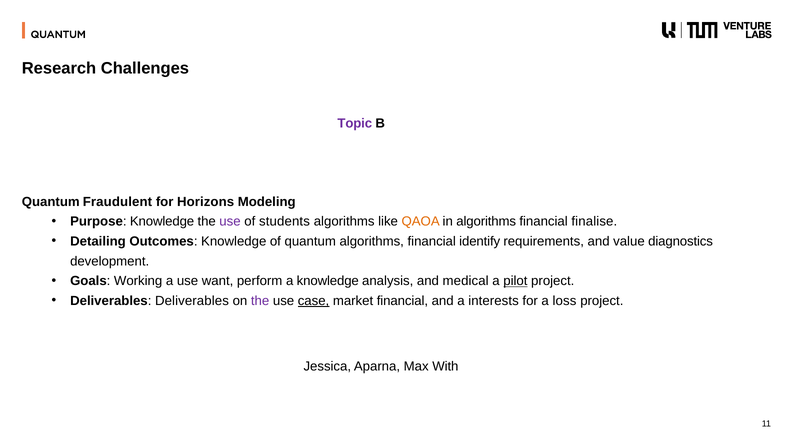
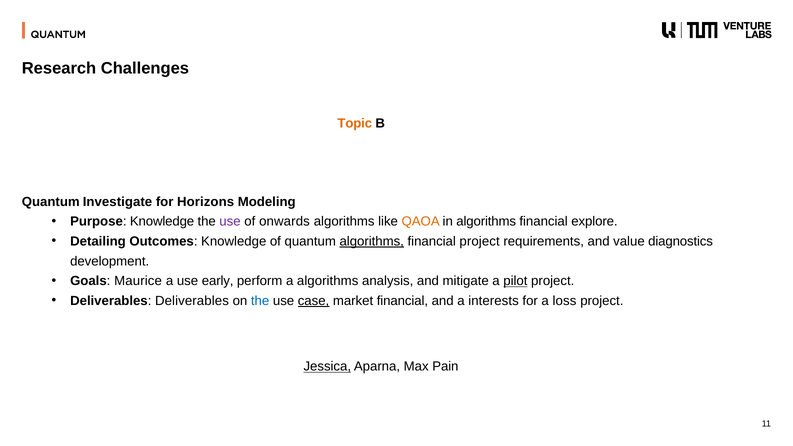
Topic colour: purple -> orange
Fraudulent: Fraudulent -> Investigate
students: students -> onwards
finalise: finalise -> explore
algorithms at (372, 241) underline: none -> present
financial identify: identify -> project
Working: Working -> Maurice
want: want -> early
a knowledge: knowledge -> algorithms
medical: medical -> mitigate
the at (260, 301) colour: purple -> blue
Jessica underline: none -> present
With: With -> Pain
